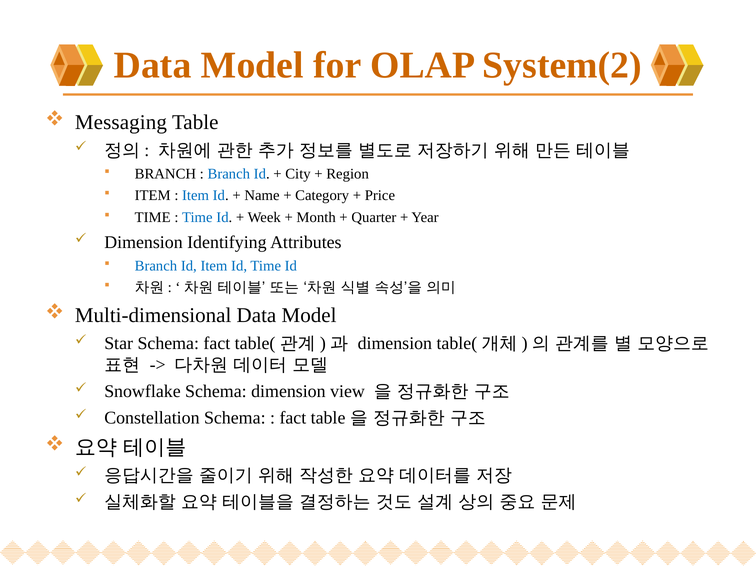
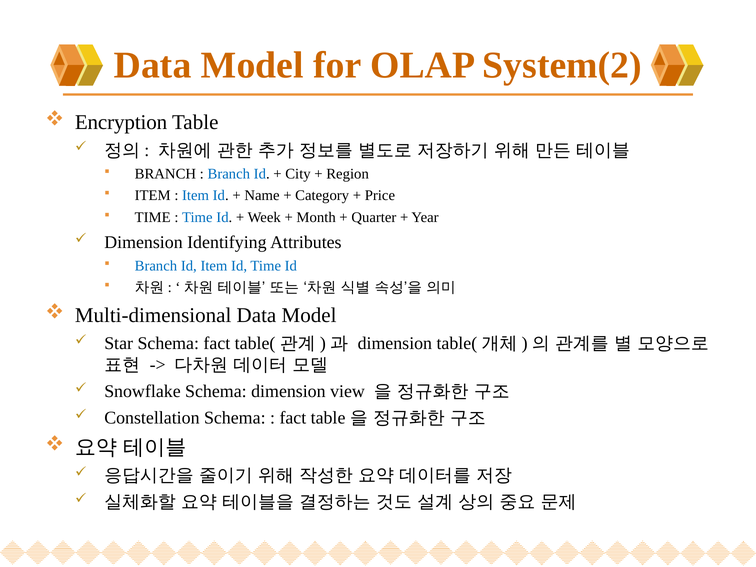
Messaging: Messaging -> Encryption
